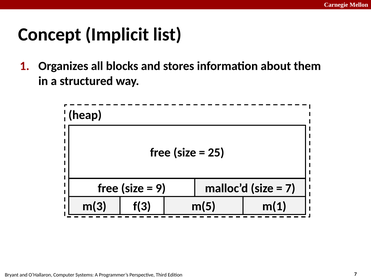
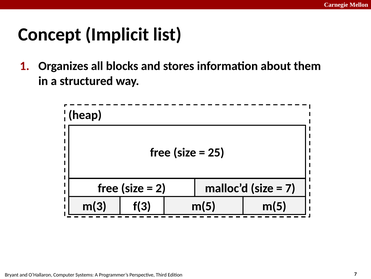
9: 9 -> 2
m(5 m(1: m(1 -> m(5
